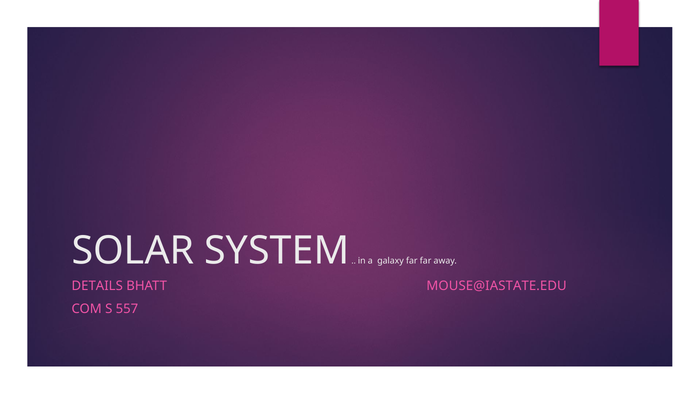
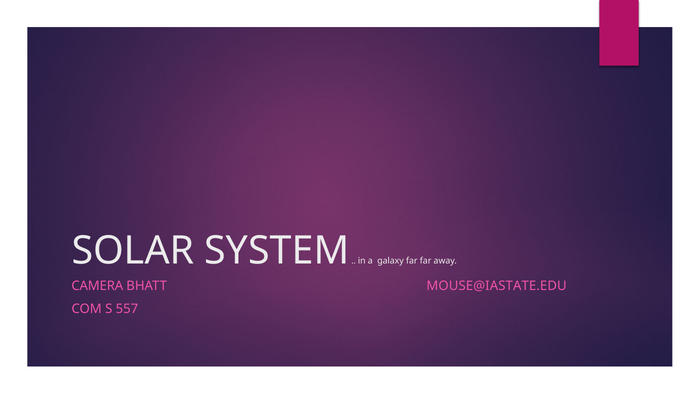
DETAILS: DETAILS -> CAMERA
